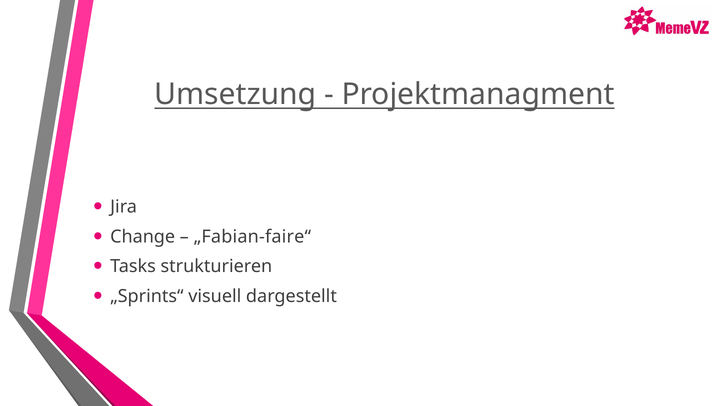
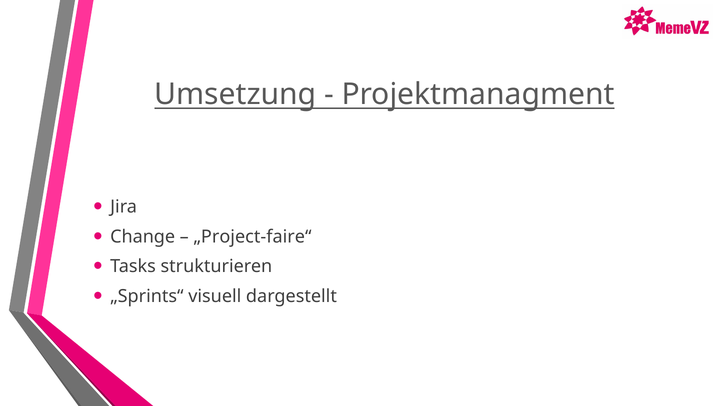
„Fabian-faire“: „Fabian-faire“ -> „Project-faire“
